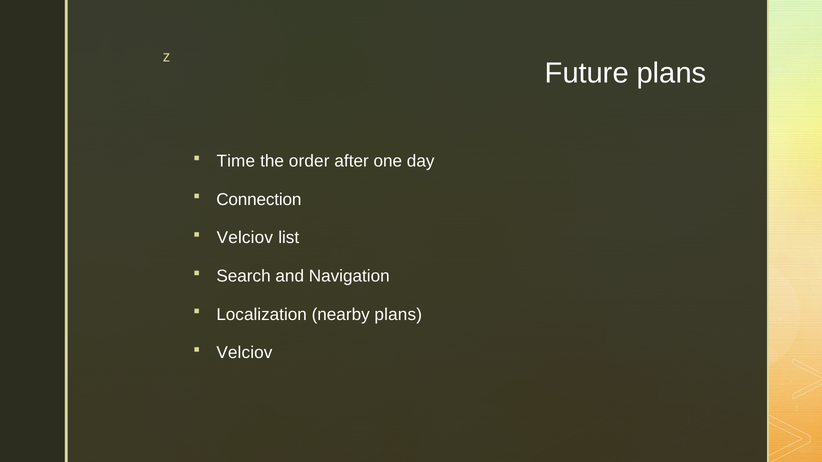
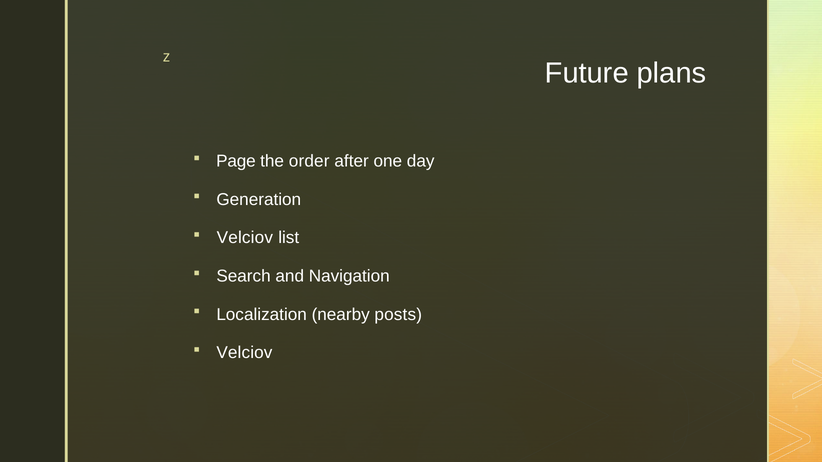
Time: Time -> Page
Connection: Connection -> Generation
nearby plans: plans -> posts
